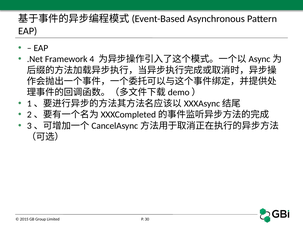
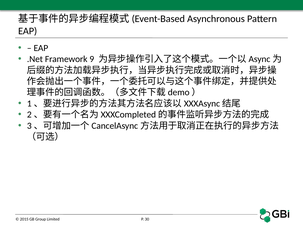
4: 4 -> 9
